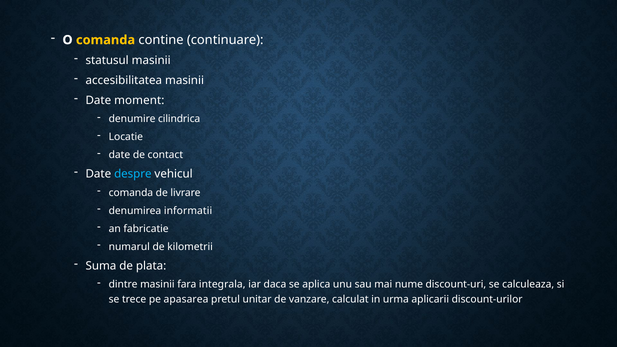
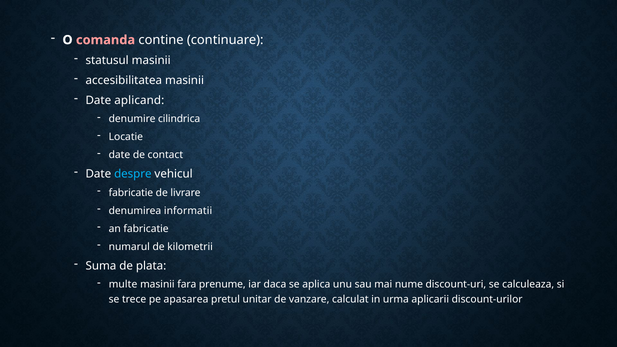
comanda at (106, 40) colour: yellow -> pink
moment: moment -> aplicand
comanda at (131, 193): comanda -> fabricatie
dintre: dintre -> multe
integrala: integrala -> prenume
